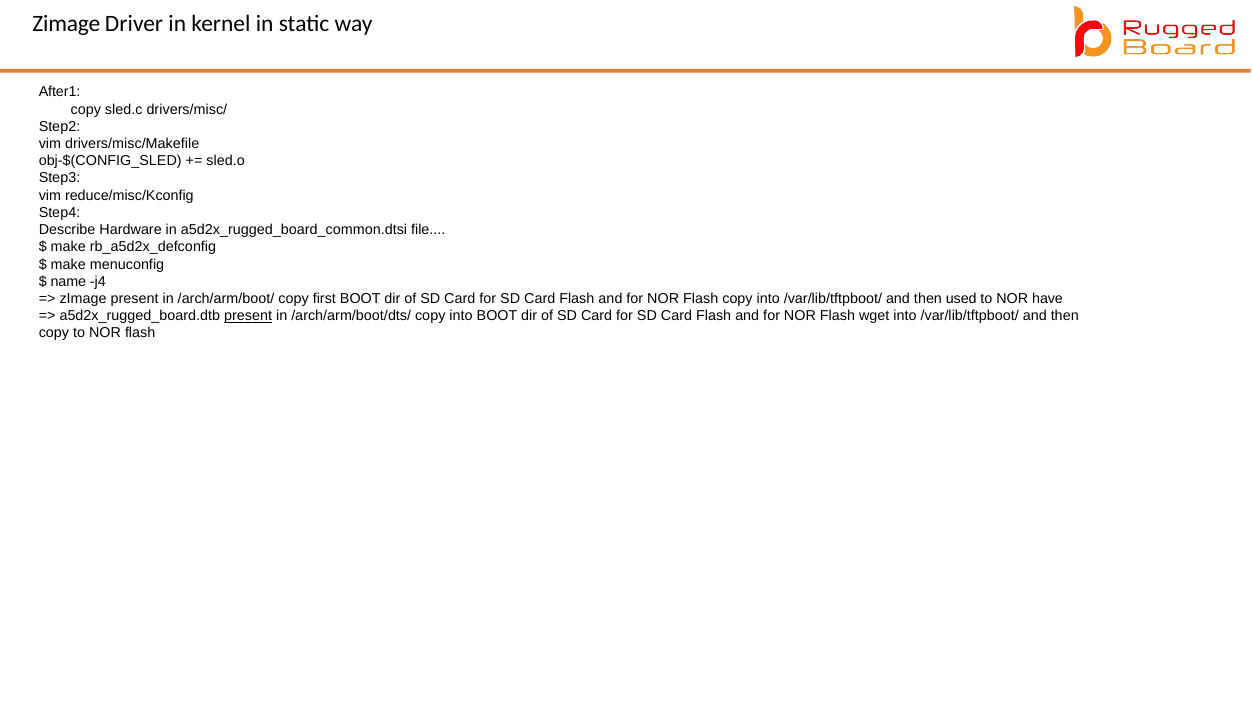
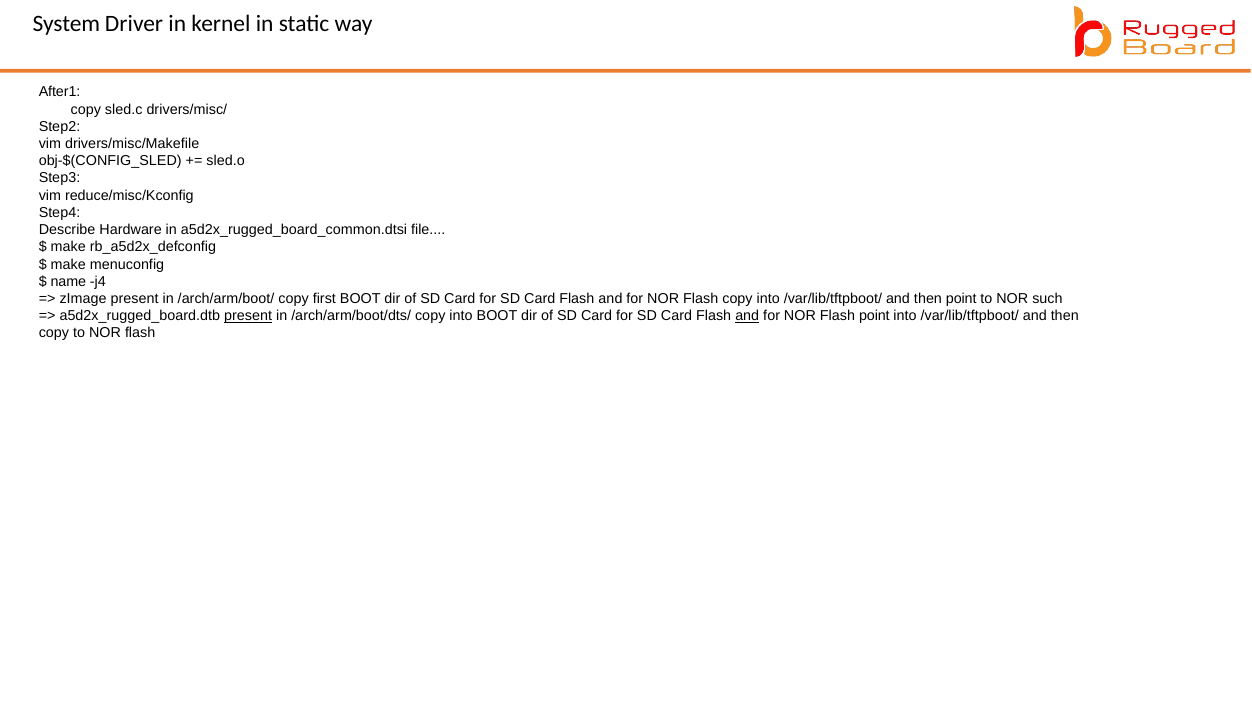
Zimage at (66, 23): Zimage -> System
then used: used -> point
have: have -> such
and at (747, 316) underline: none -> present
Flash wget: wget -> point
